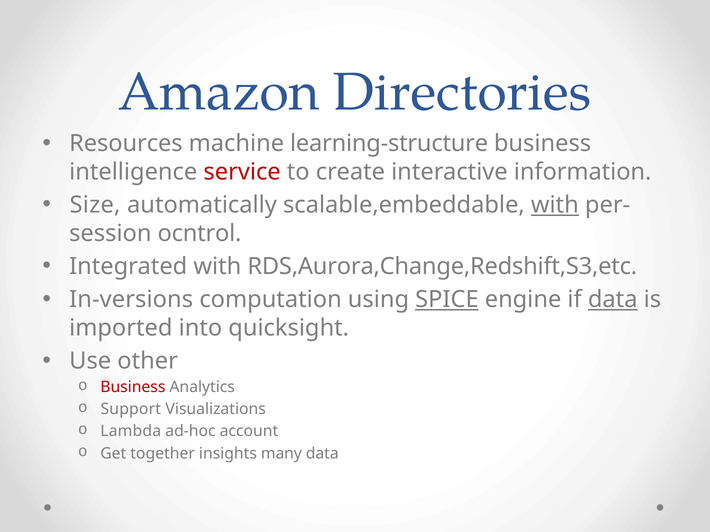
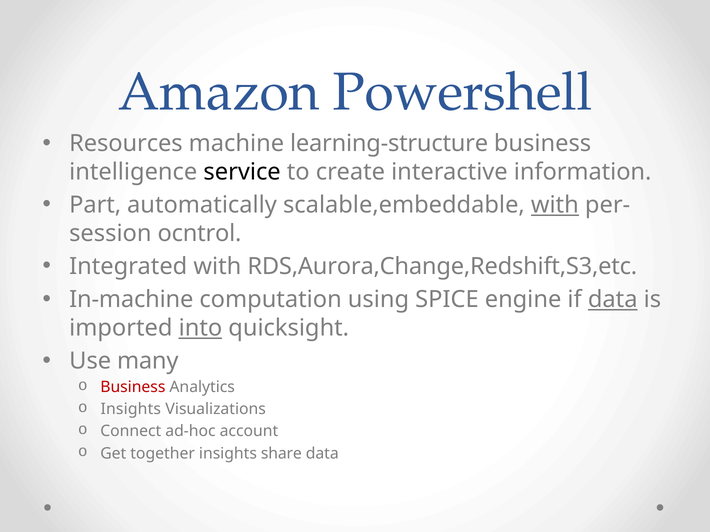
Directories: Directories -> Powershell
service colour: red -> black
Size: Size -> Part
In-versions: In-versions -> In-machine
SPICE underline: present -> none
into underline: none -> present
other: other -> many
Support at (131, 410): Support -> Insights
Lambda: Lambda -> Connect
many: many -> share
